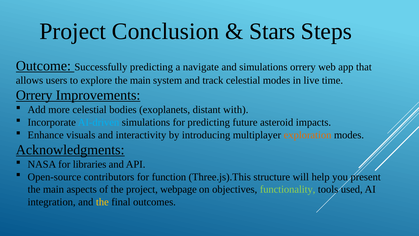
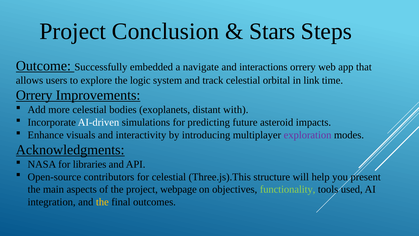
Successfully predicting: predicting -> embedded
and simulations: simulations -> interactions
explore the main: main -> logic
celestial modes: modes -> orbital
live: live -> link
AI-driven colour: light blue -> white
exploration colour: orange -> purple
for function: function -> celestial
